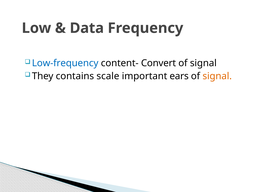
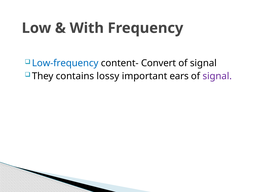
Data: Data -> With
scale: scale -> lossy
signal at (217, 76) colour: orange -> purple
